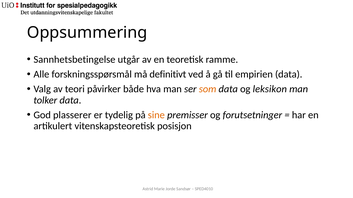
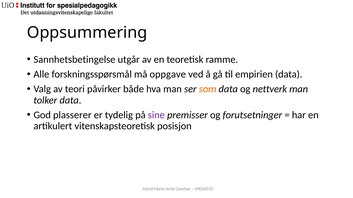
definitivt: definitivt -> oppgave
leksikon: leksikon -> nettverk
sine colour: orange -> purple
